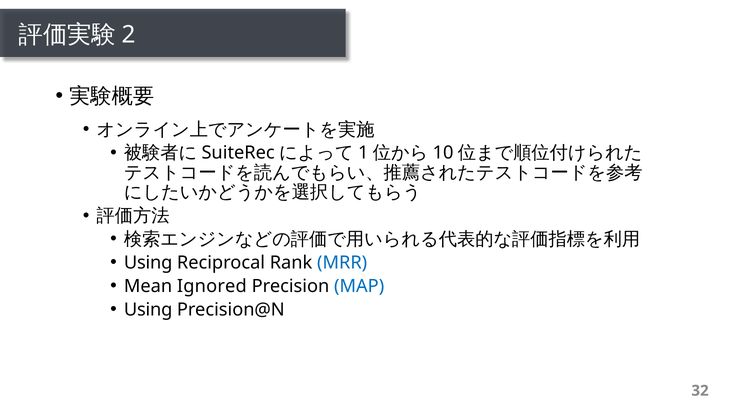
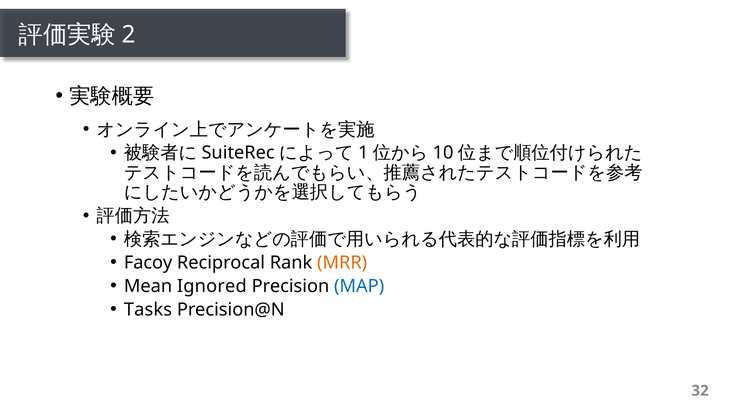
Using at (148, 263): Using -> Facoy
MRR colour: blue -> orange
Using at (148, 310): Using -> Tasks
